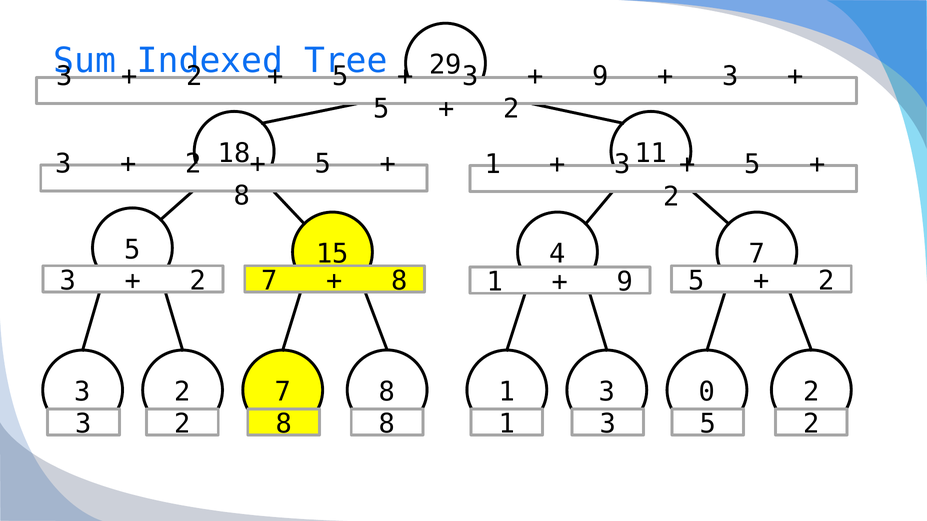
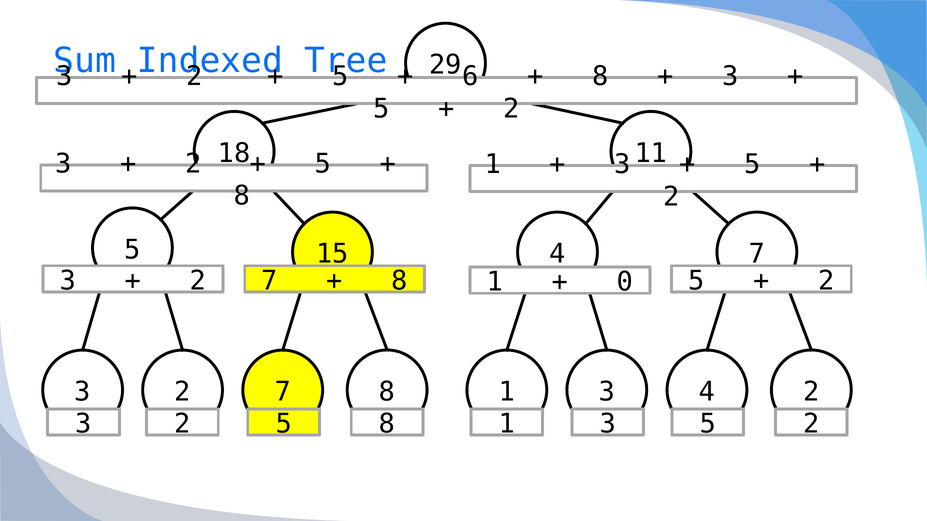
3 at (470, 76): 3 -> 6
9 at (600, 76): 9 -> 8
9 at (625, 282): 9 -> 0
1 3 0: 0 -> 4
2 8: 8 -> 5
